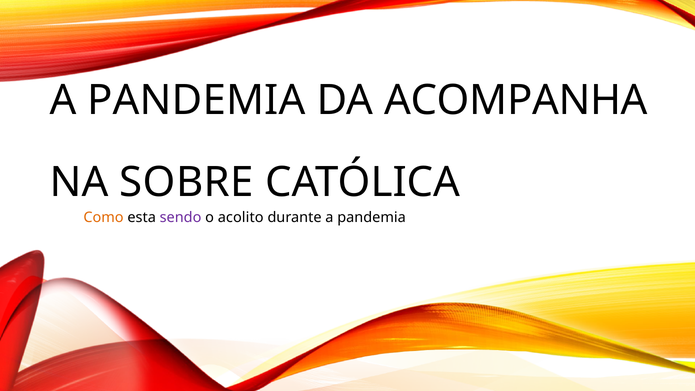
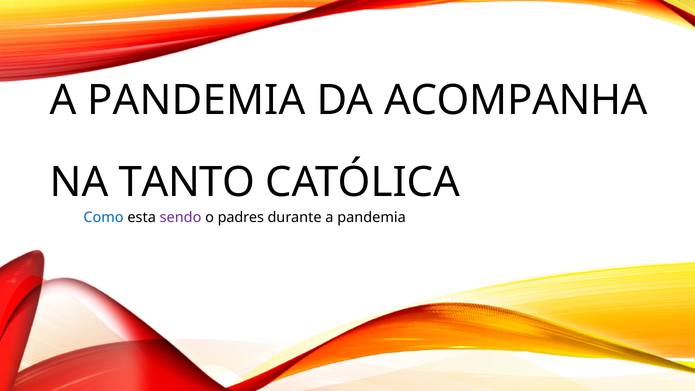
SOBRE: SOBRE -> TANTO
Como colour: orange -> blue
acolito: acolito -> padres
